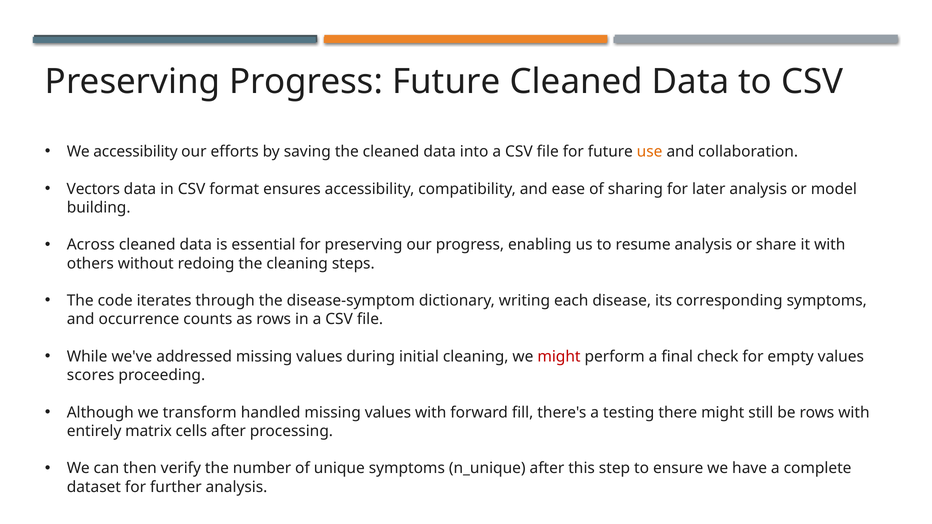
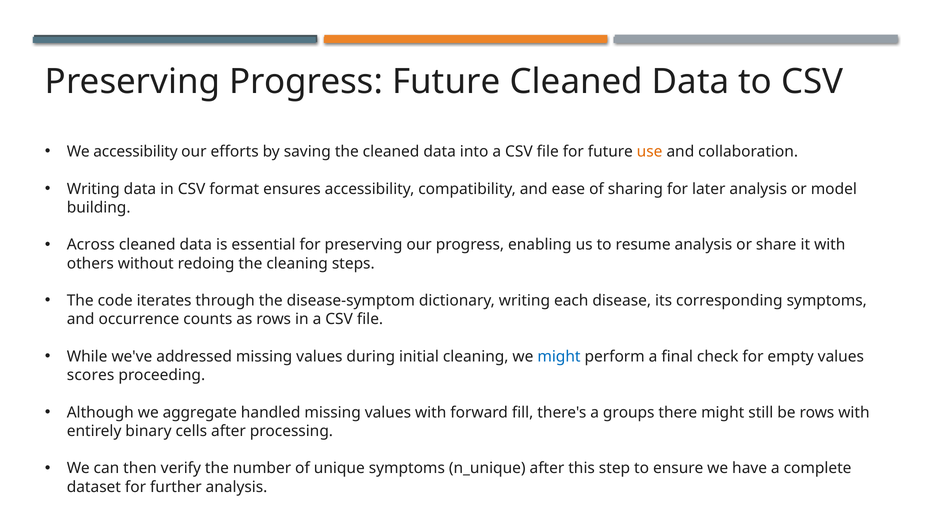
Vectors at (93, 189): Vectors -> Writing
might at (559, 357) colour: red -> blue
transform: transform -> aggregate
testing: testing -> groups
matrix: matrix -> binary
